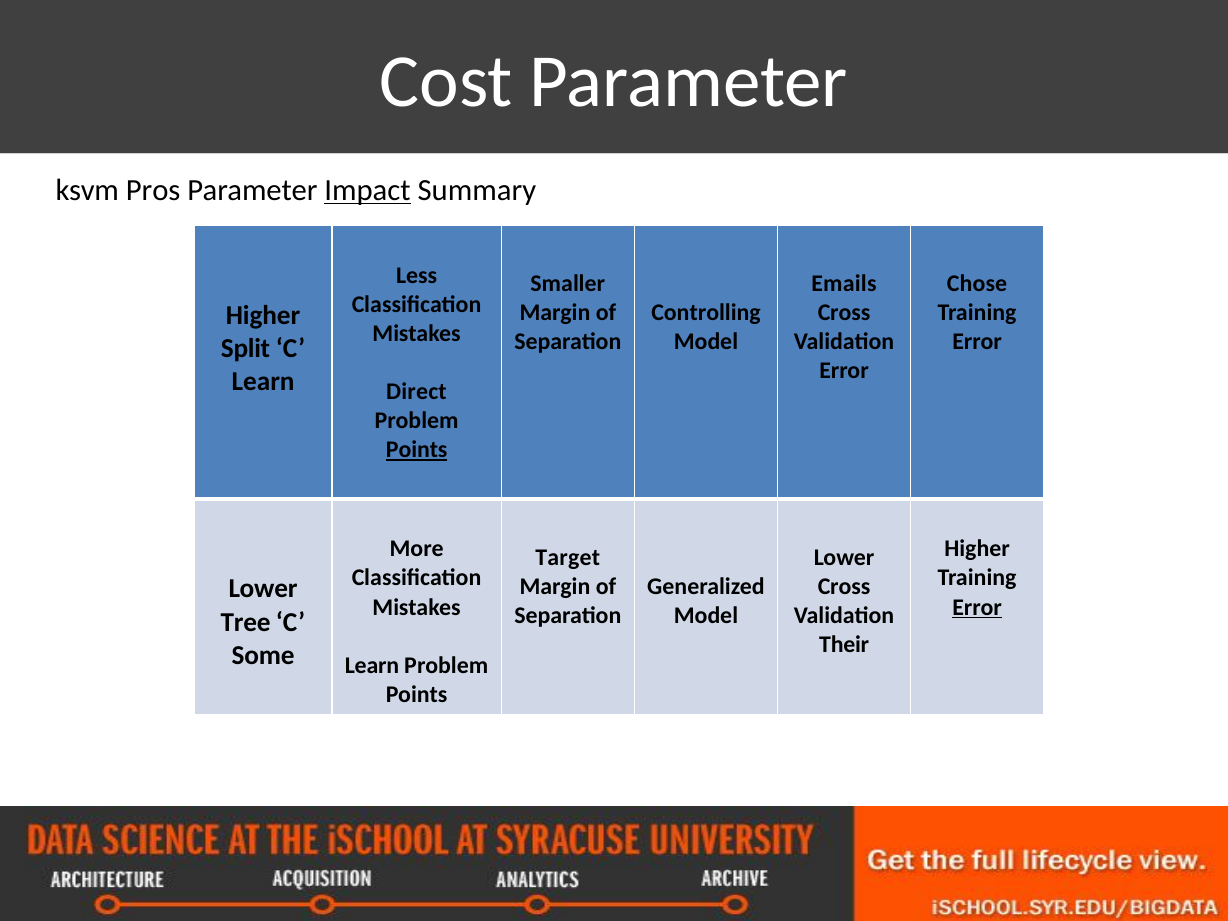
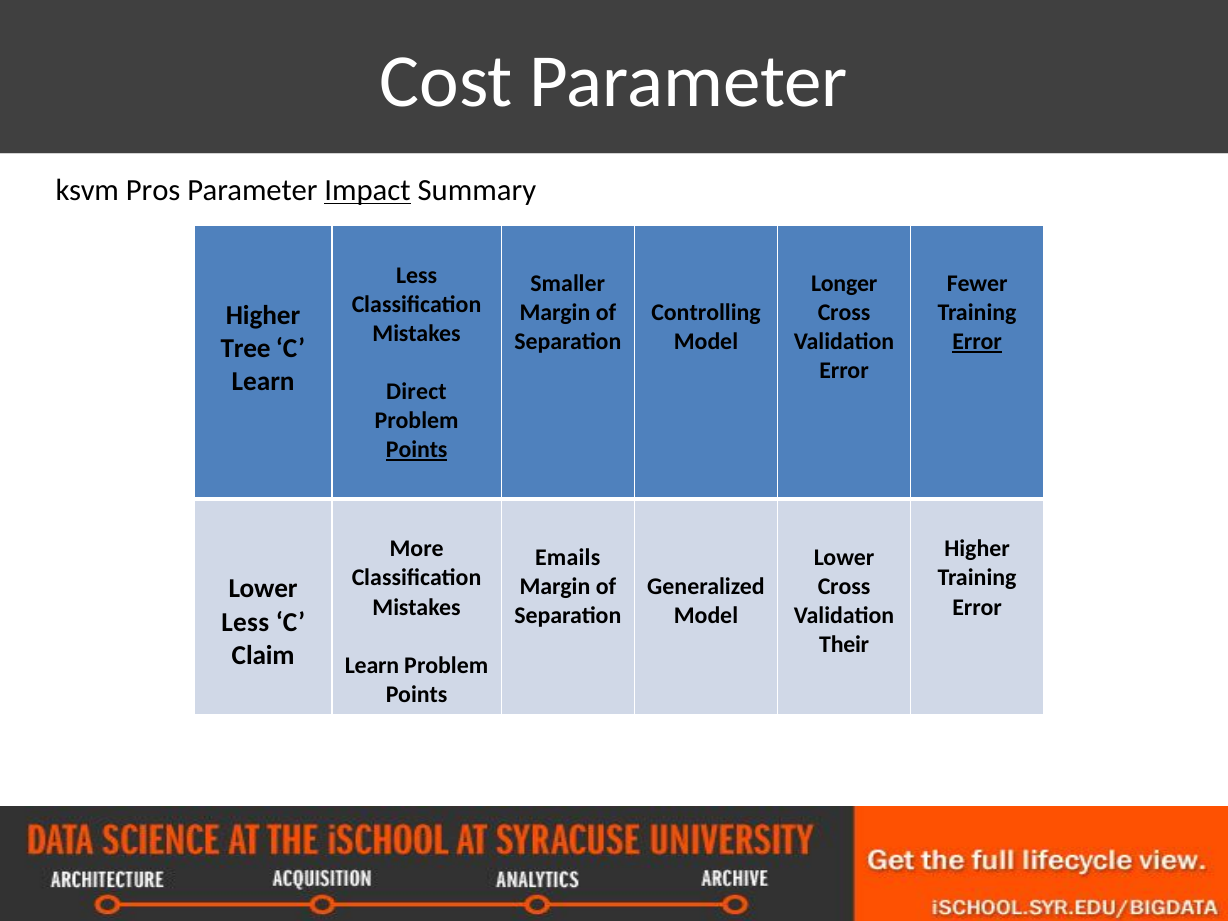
Emails: Emails -> Longer
Chose: Chose -> Fewer
Error at (977, 342) underline: none -> present
Split: Split -> Tree
Target: Target -> Emails
Error at (977, 607) underline: present -> none
Tree at (246, 622): Tree -> Less
Some: Some -> Claim
